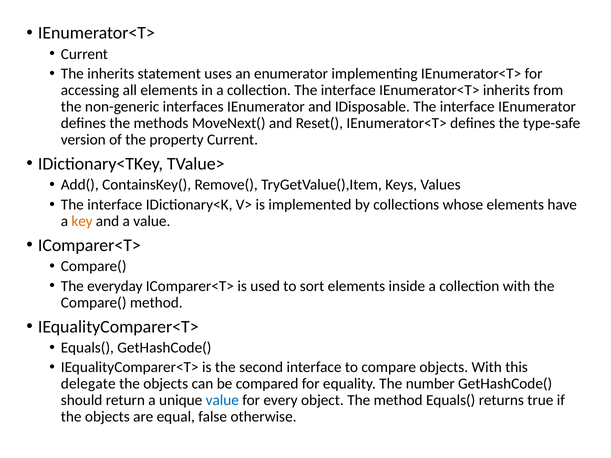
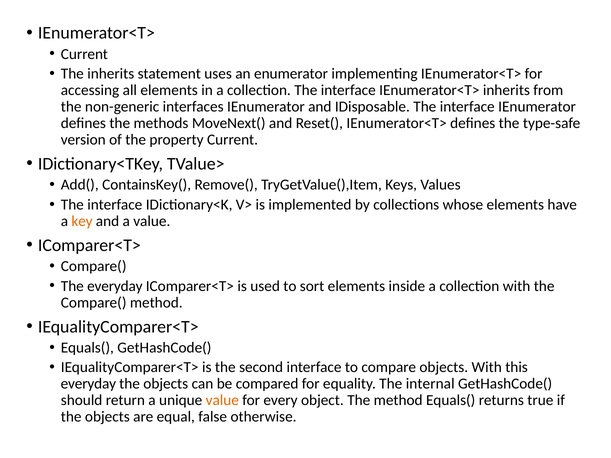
delegate at (88, 384): delegate -> everyday
number: number -> internal
value at (222, 401) colour: blue -> orange
